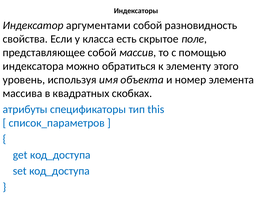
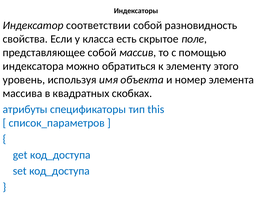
аргументами: аргументами -> соответствии
